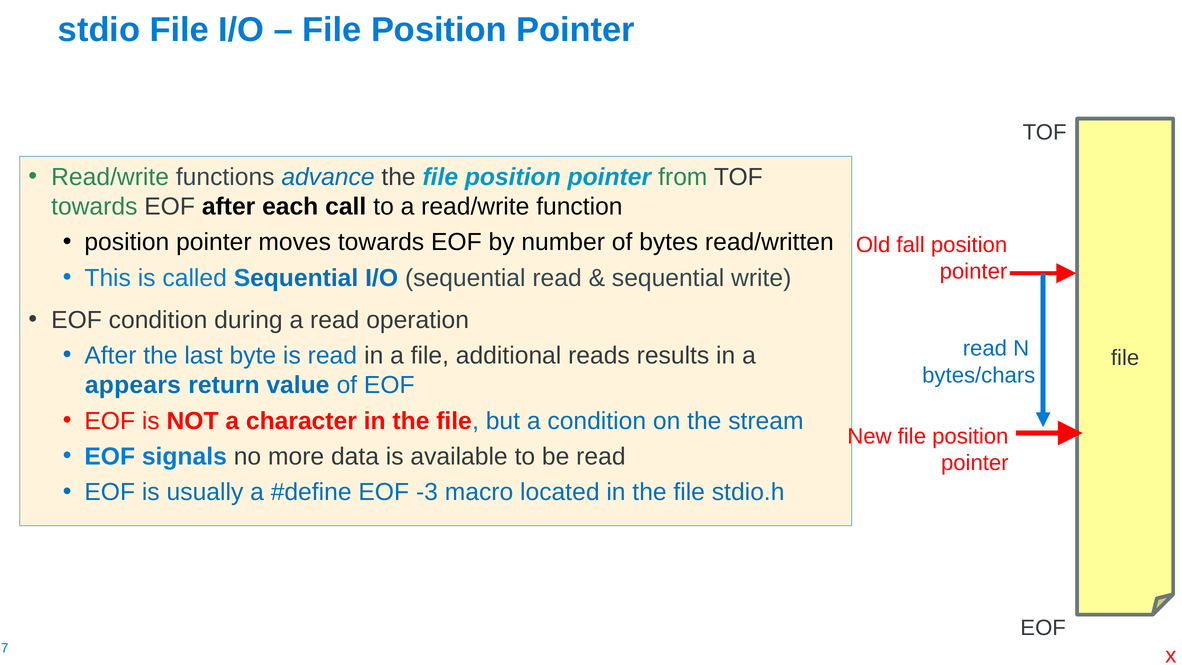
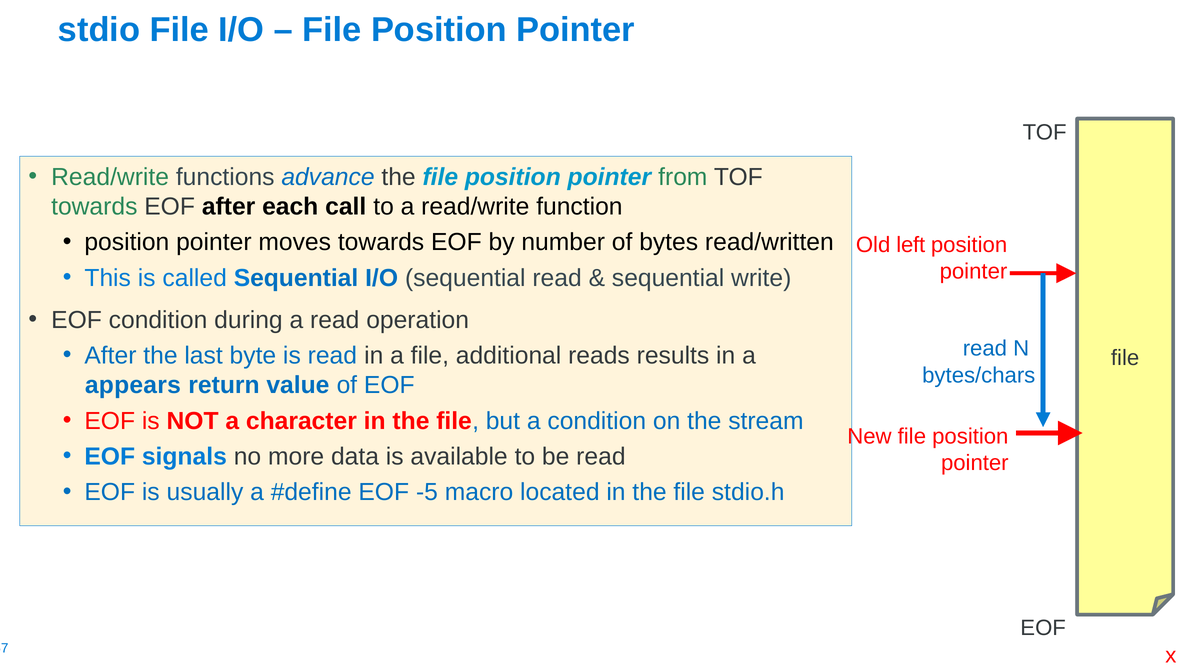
fall: fall -> left
-3: -3 -> -5
